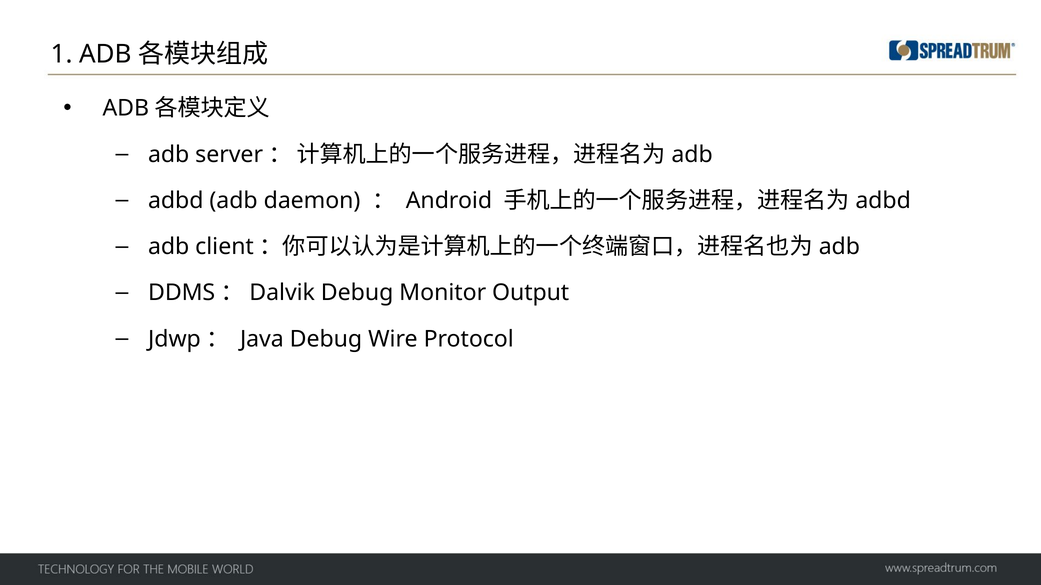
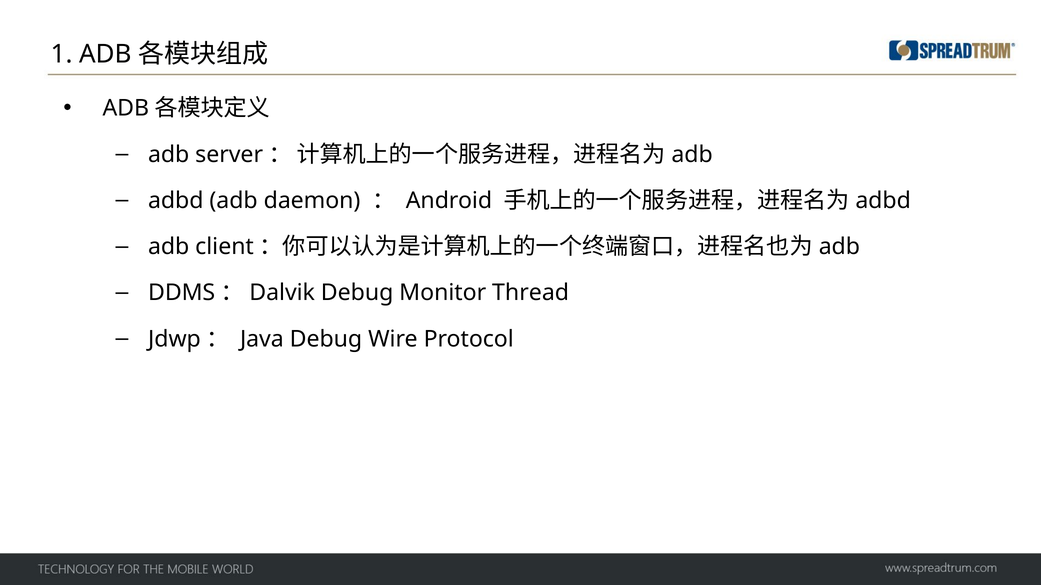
Output: Output -> Thread
